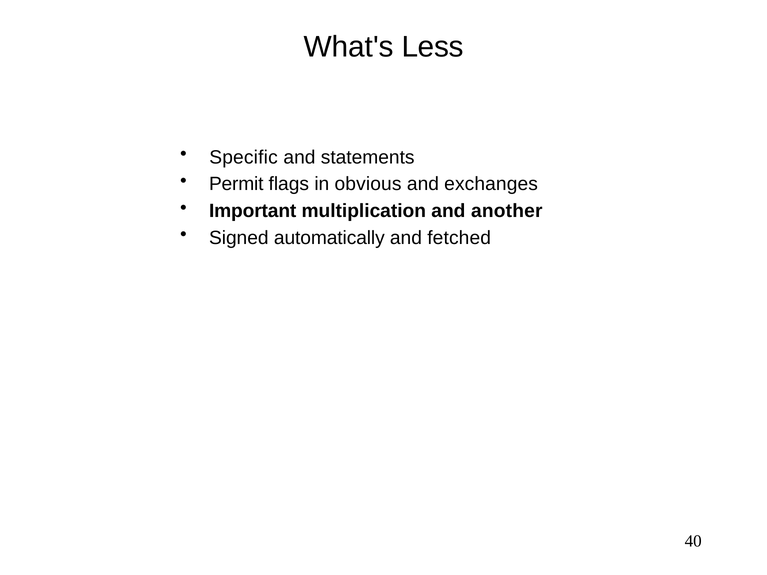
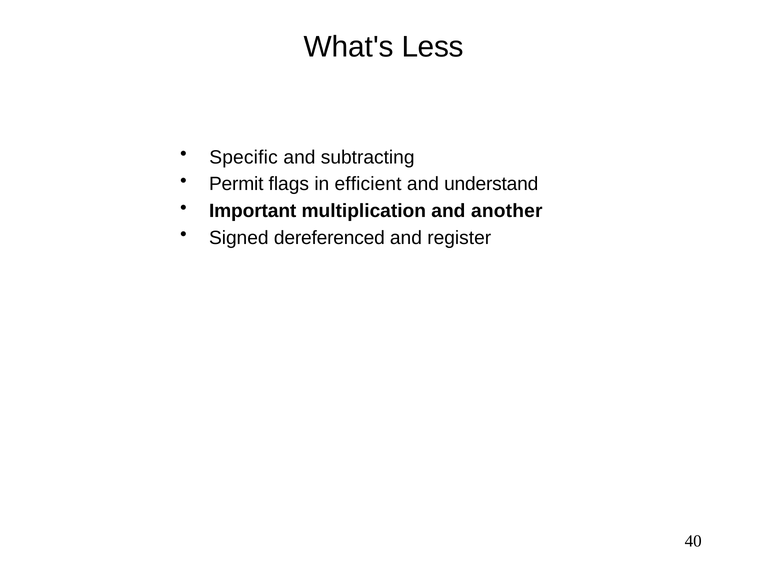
statements: statements -> subtracting
obvious: obvious -> efficient
exchanges: exchanges -> understand
automatically: automatically -> dereferenced
fetched: fetched -> register
